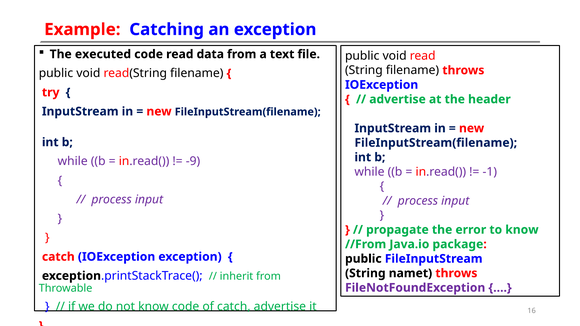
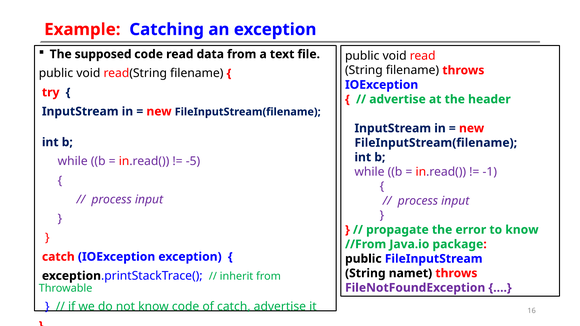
executed: executed -> supposed
-9: -9 -> -5
